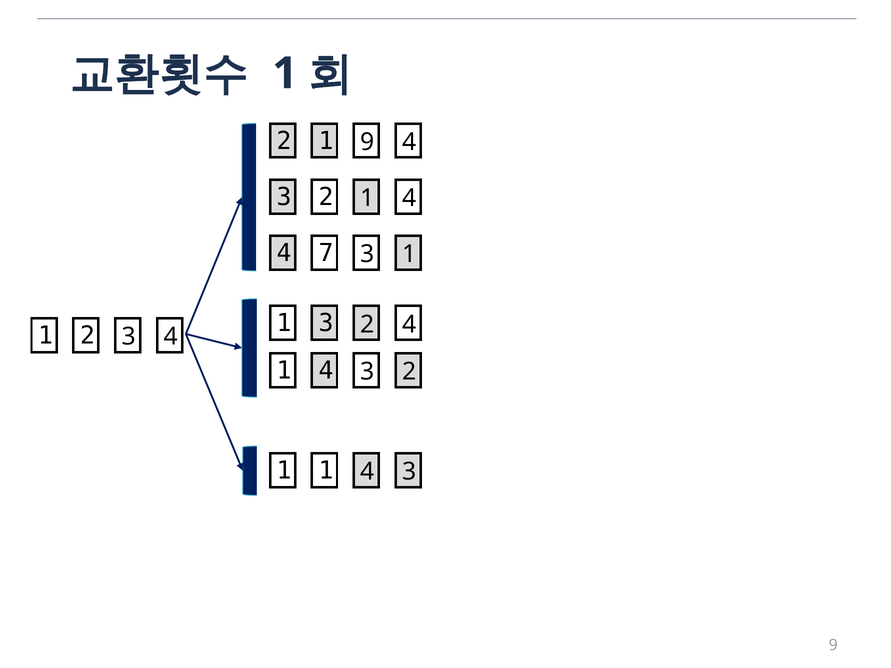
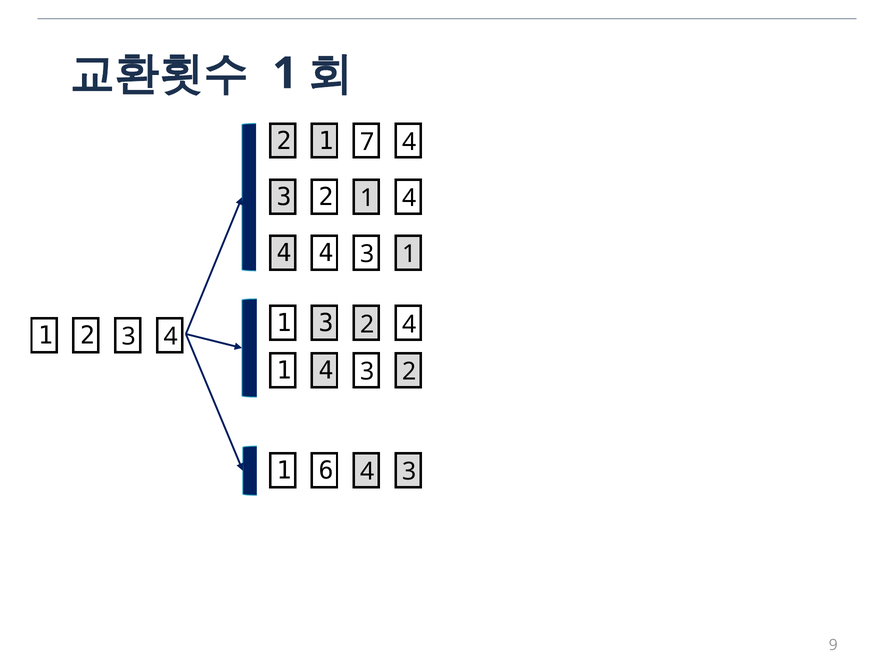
1 9: 9 -> 7
7 at (326, 253): 7 -> 4
1 at (326, 471): 1 -> 6
